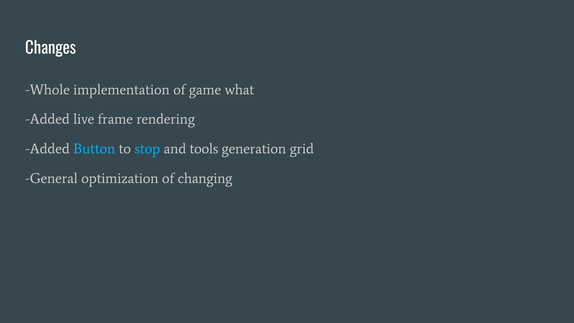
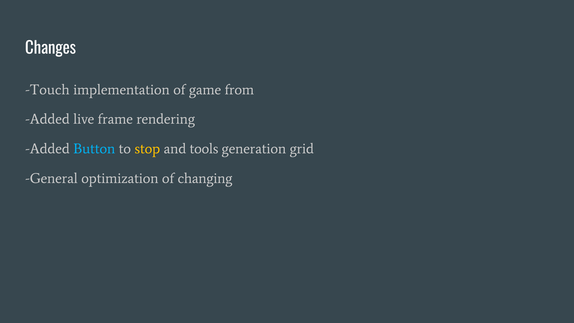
Whole: Whole -> Touch
what: what -> from
stop colour: light blue -> yellow
